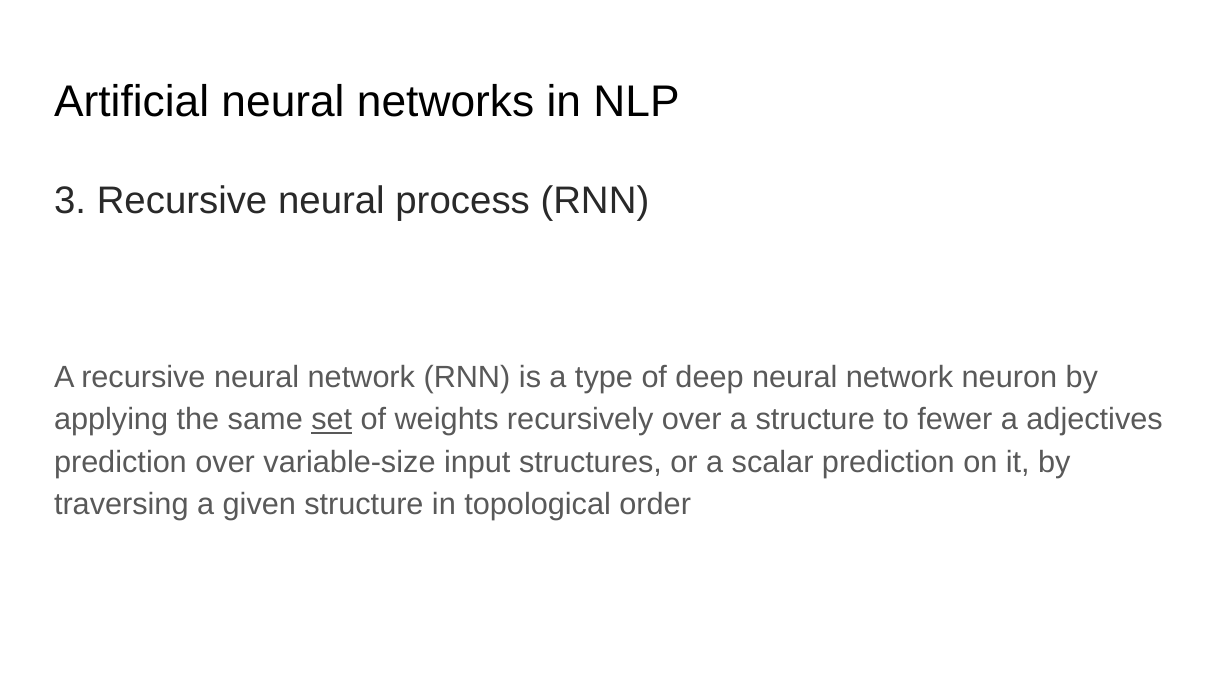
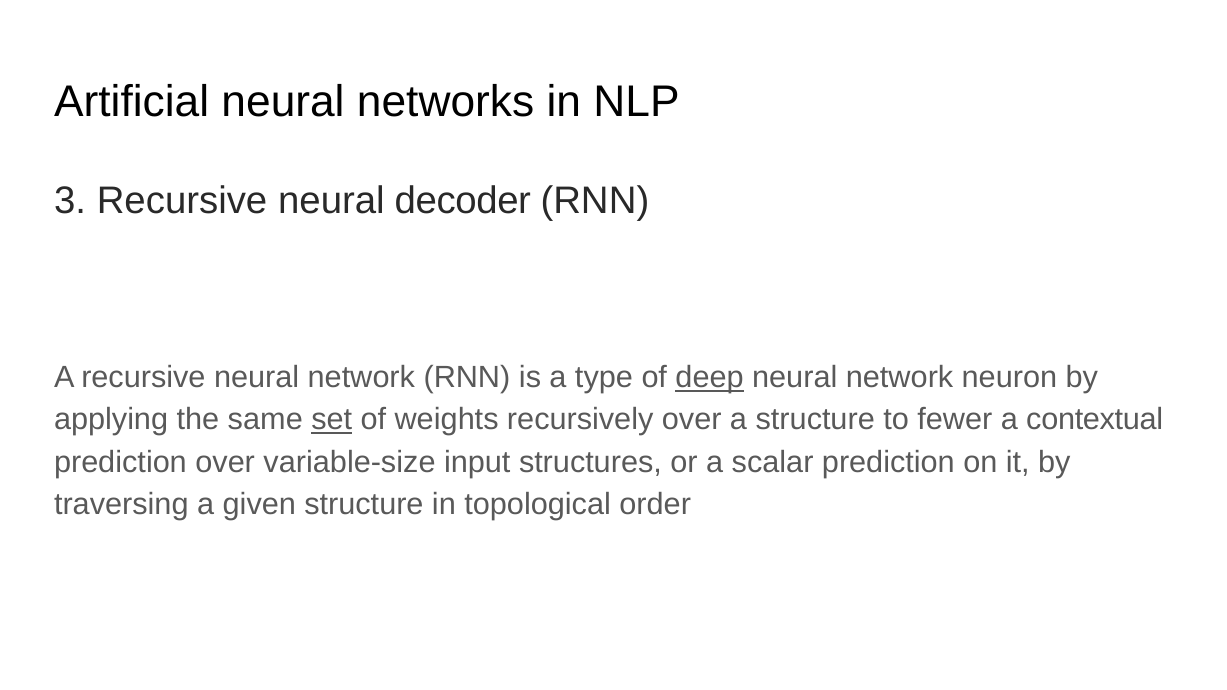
process: process -> decoder
deep underline: none -> present
adjectives: adjectives -> contextual
